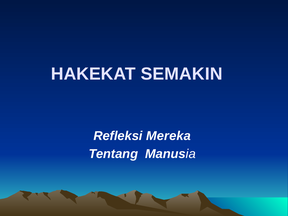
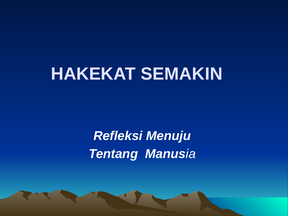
Mereka: Mereka -> Menuju
